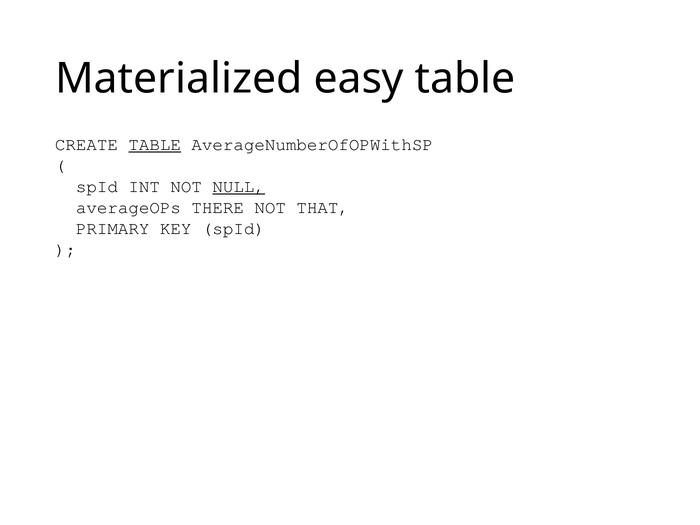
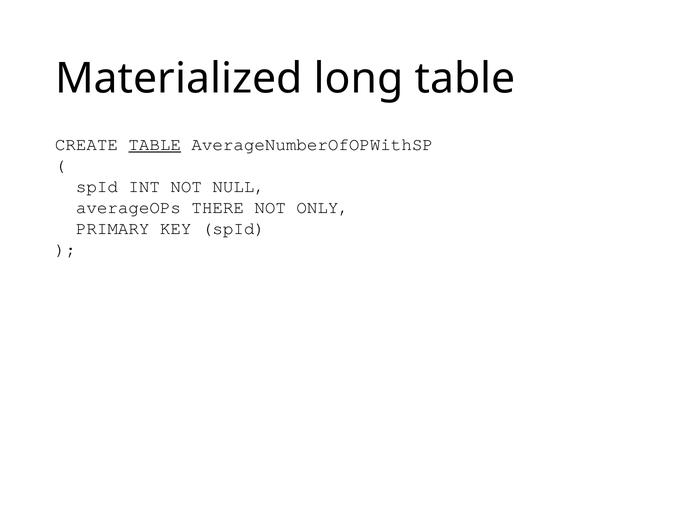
easy: easy -> long
NULL underline: present -> none
THAT: THAT -> ONLY
